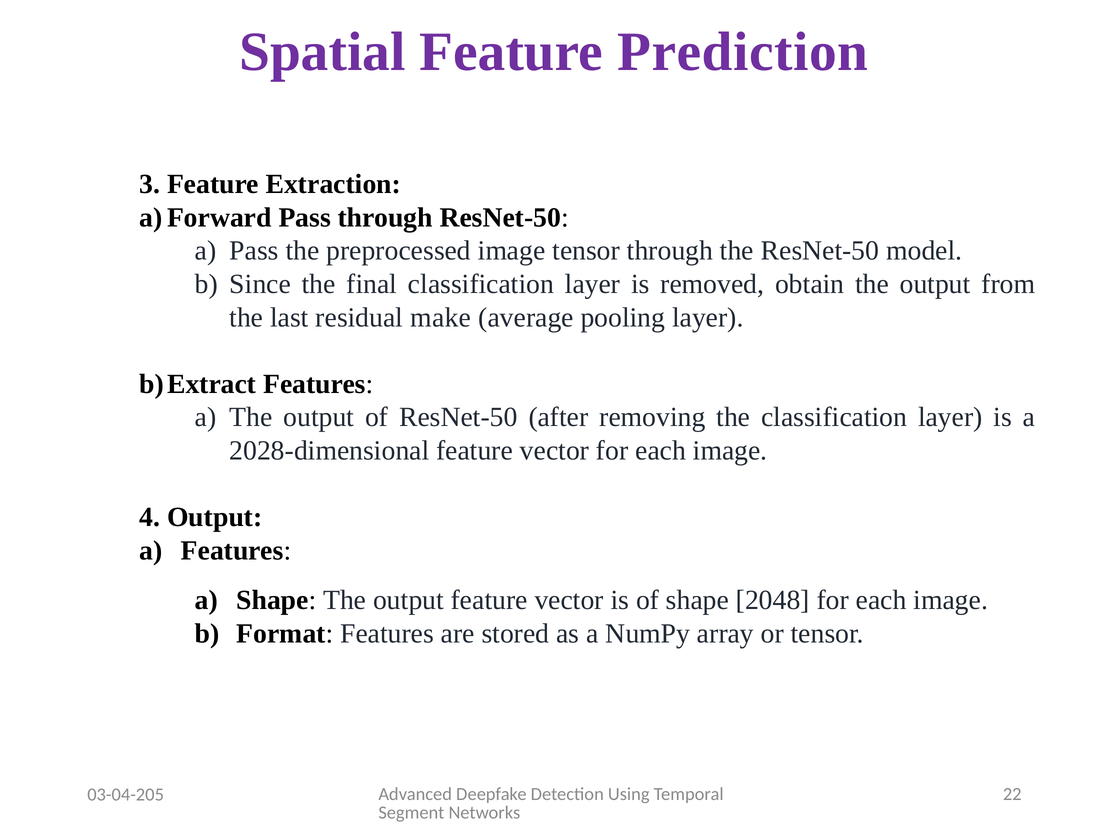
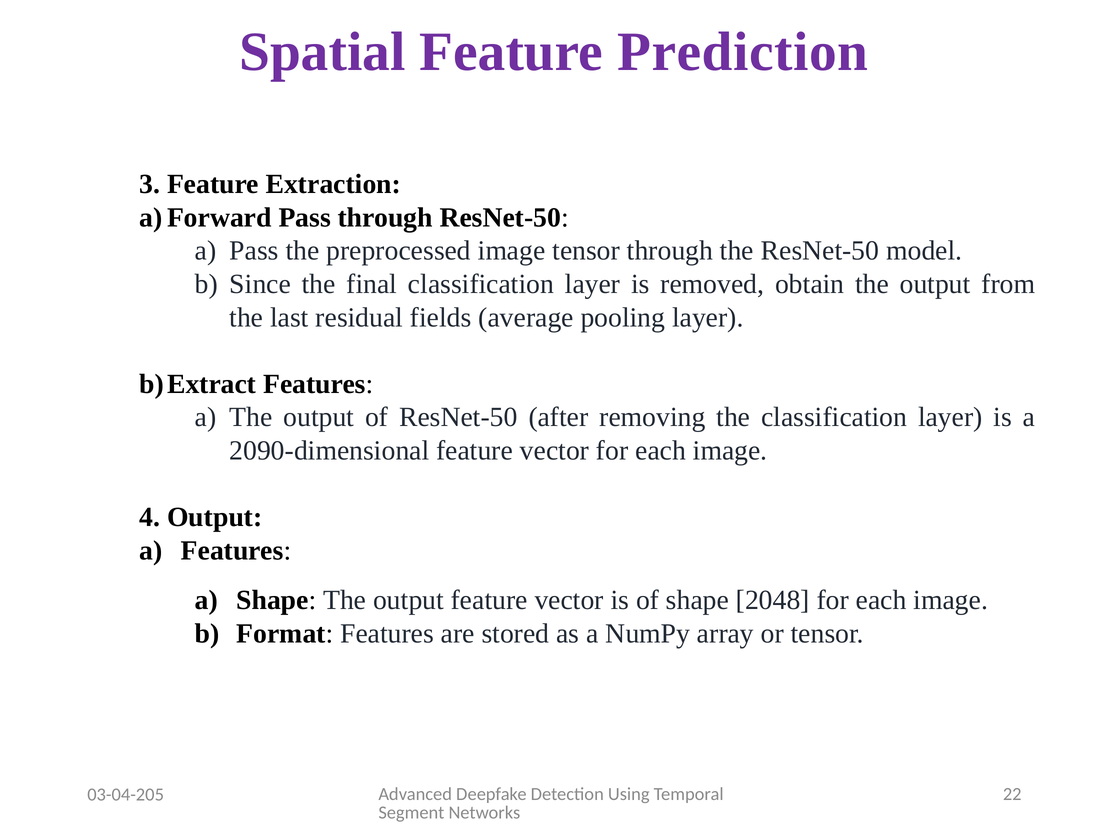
make: make -> fields
2028-dimensional: 2028-dimensional -> 2090-dimensional
